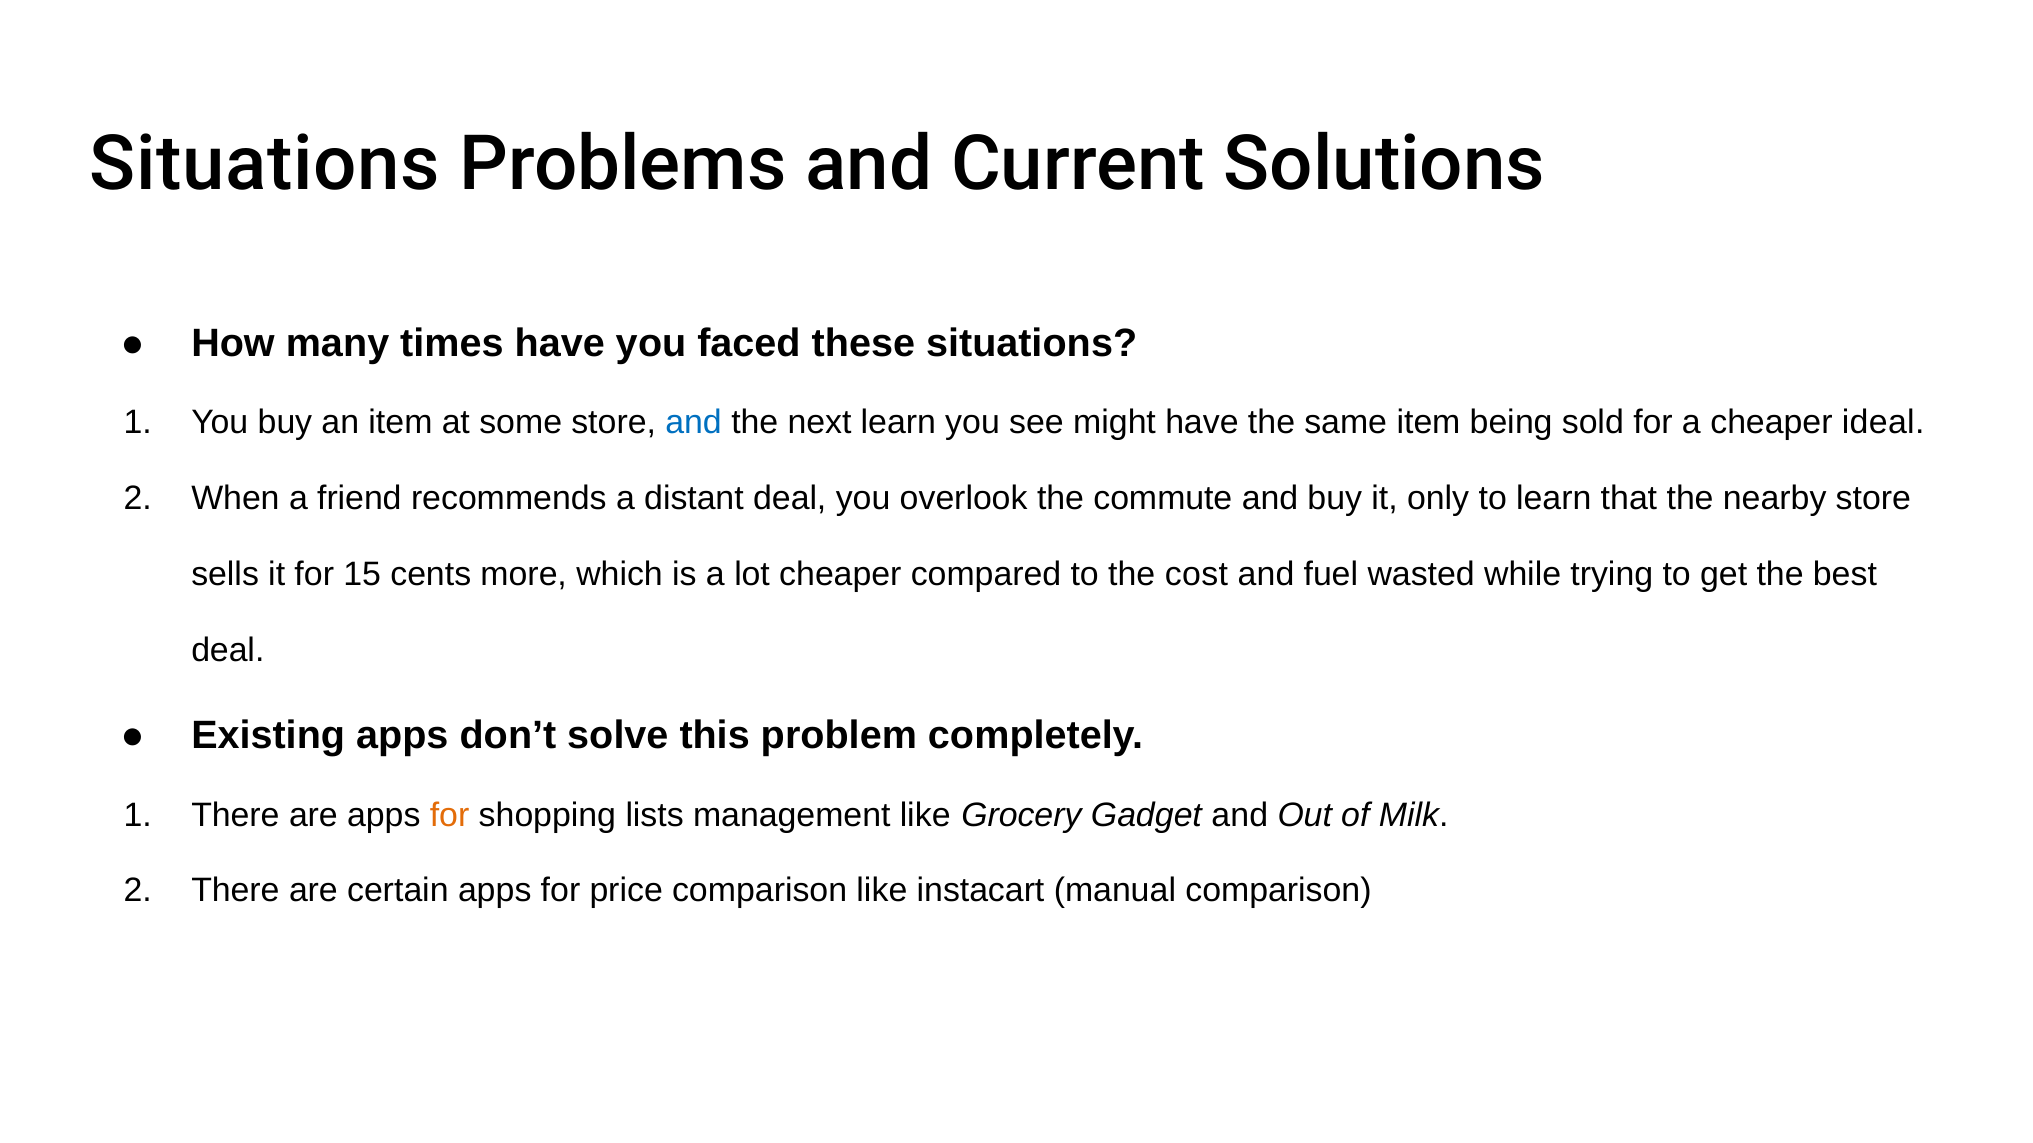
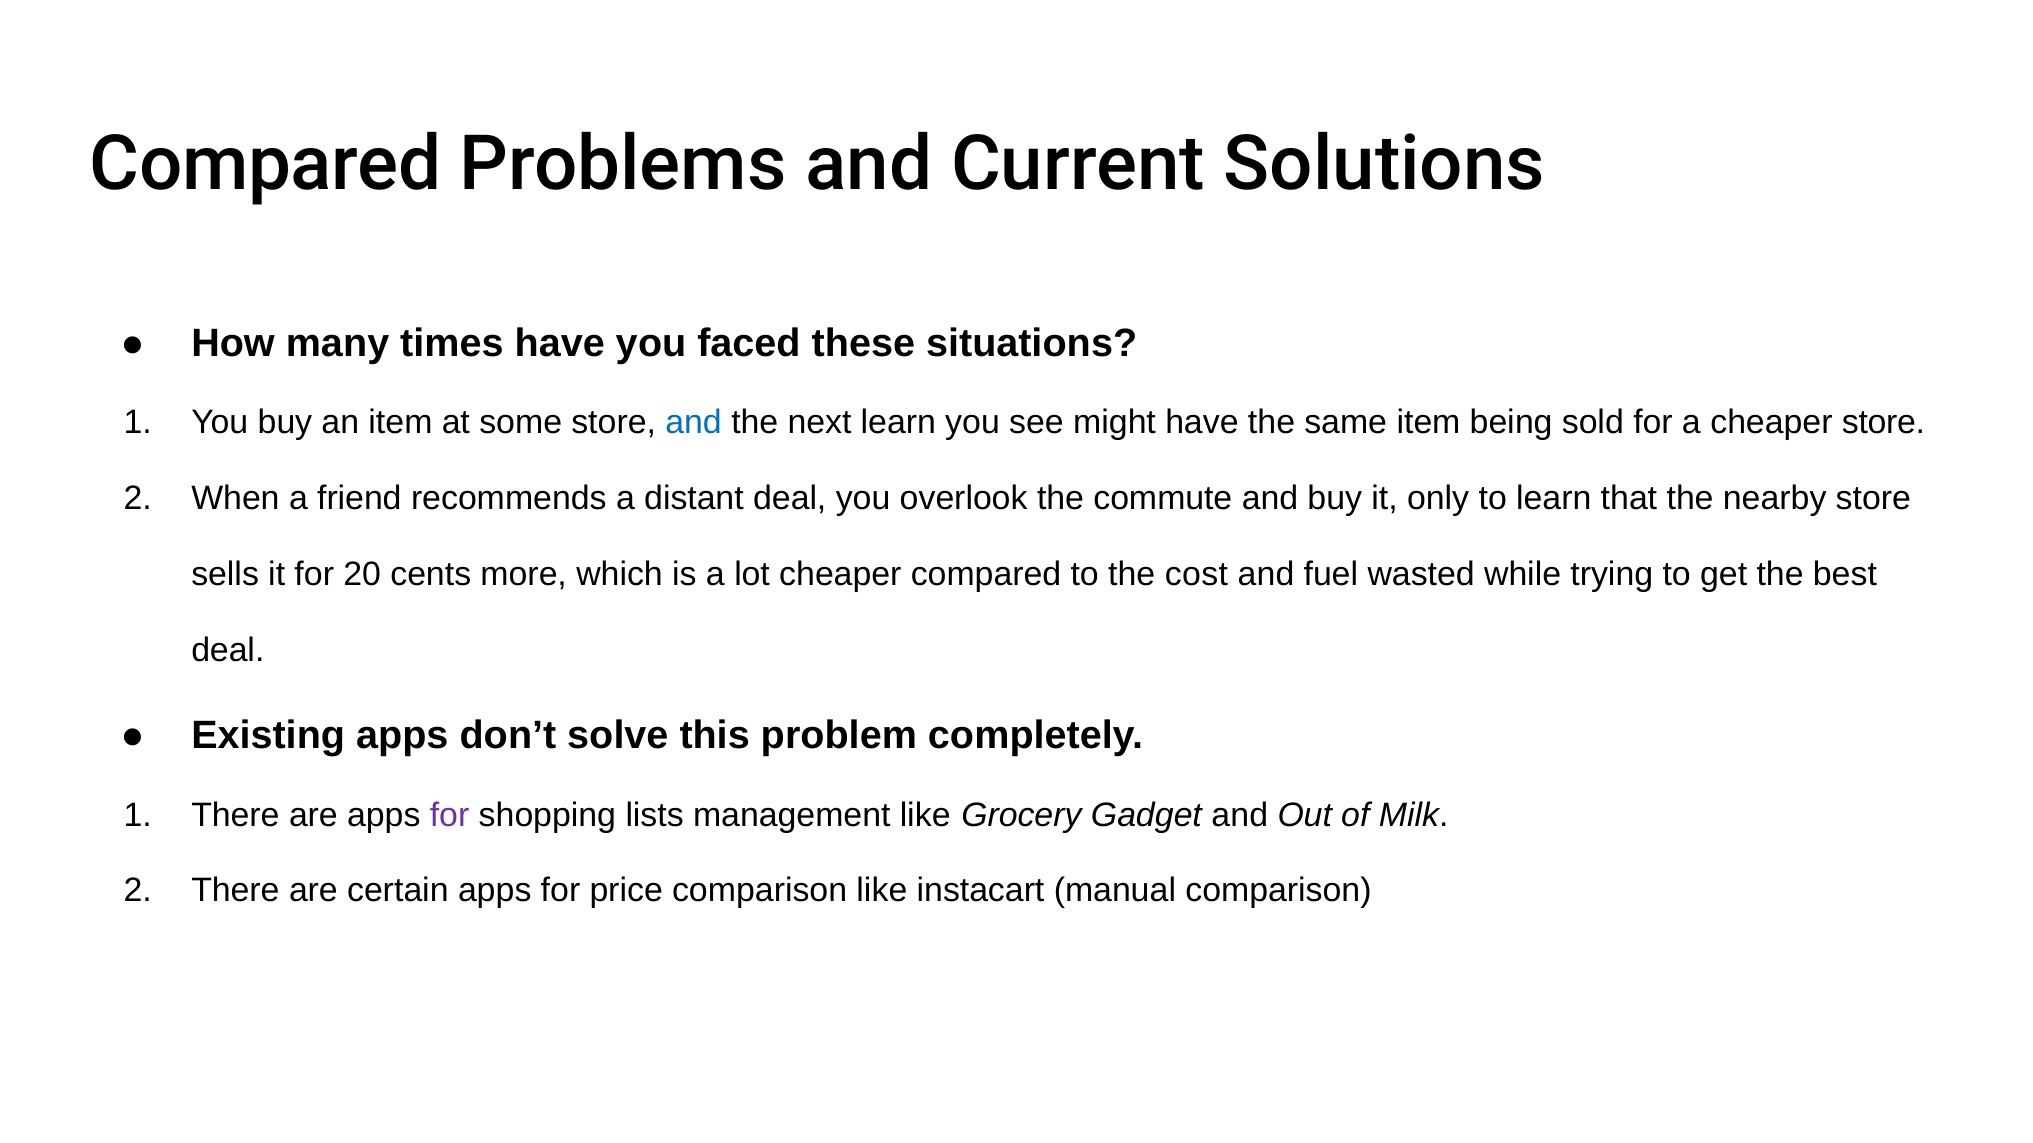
Situations at (265, 165): Situations -> Compared
cheaper ideal: ideal -> store
15: 15 -> 20
for at (450, 815) colour: orange -> purple
